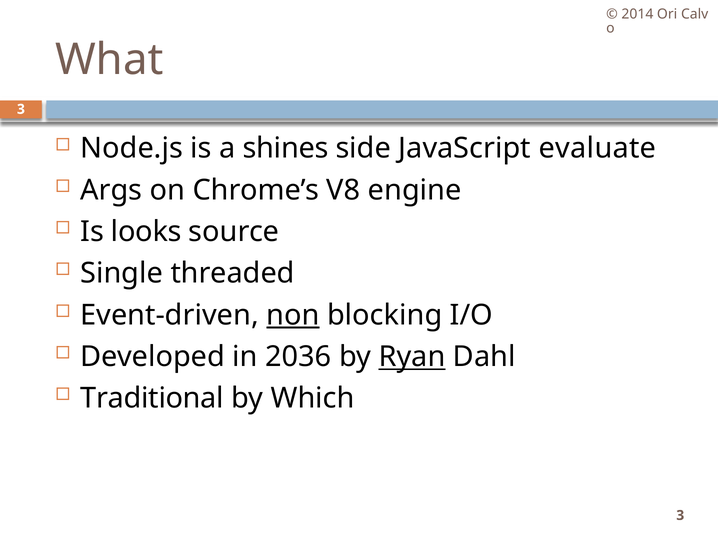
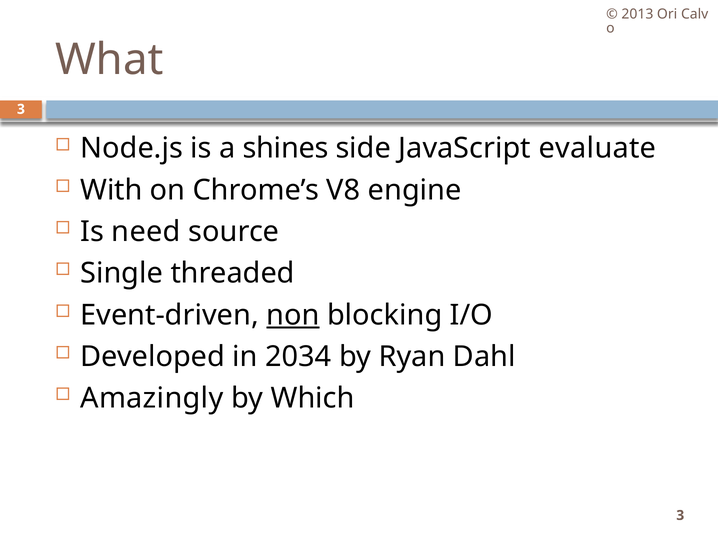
2014: 2014 -> 2013
Args: Args -> With
looks: looks -> need
2036: 2036 -> 2034
Ryan underline: present -> none
Traditional: Traditional -> Amazingly
